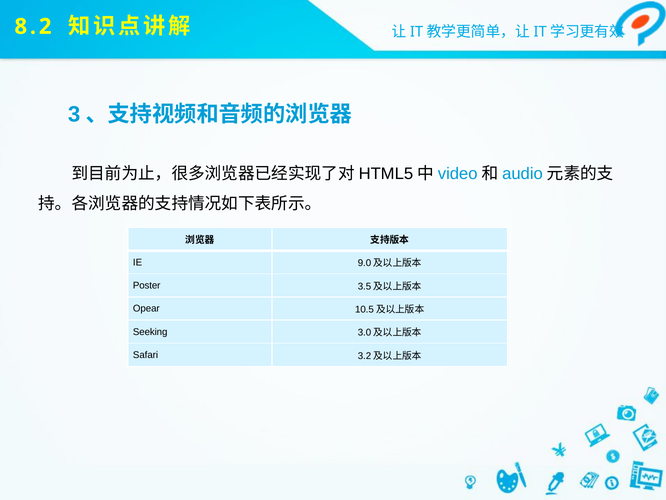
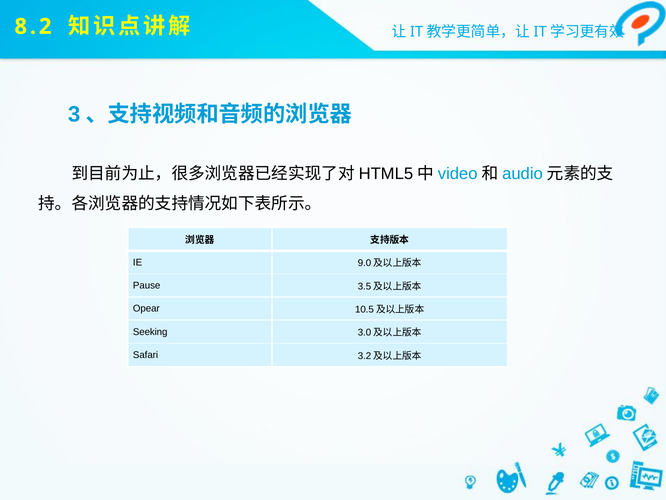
Poster: Poster -> Pause
